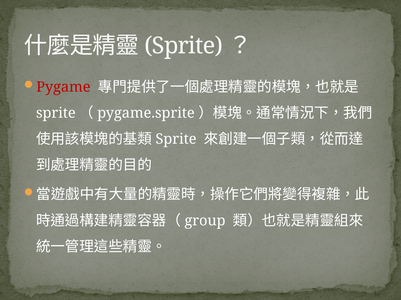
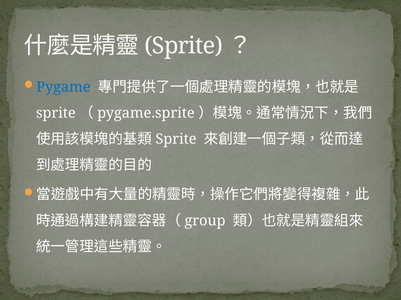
Pygame colour: red -> blue
